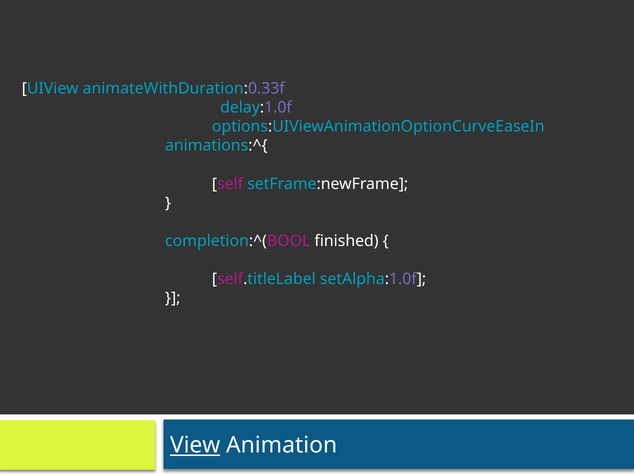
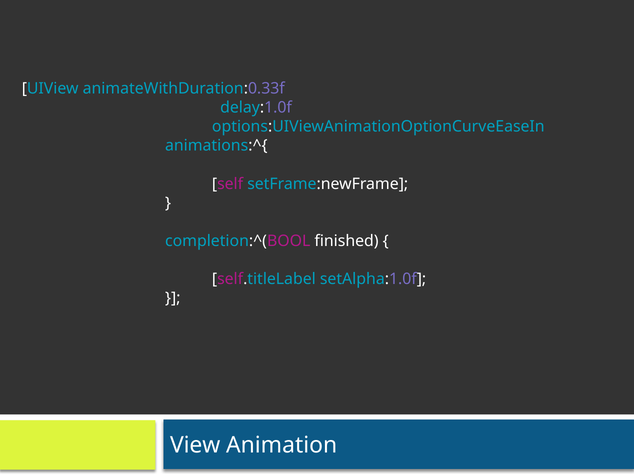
View underline: present -> none
